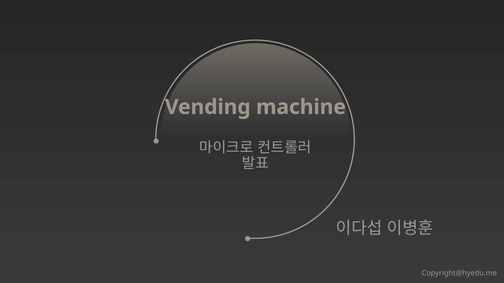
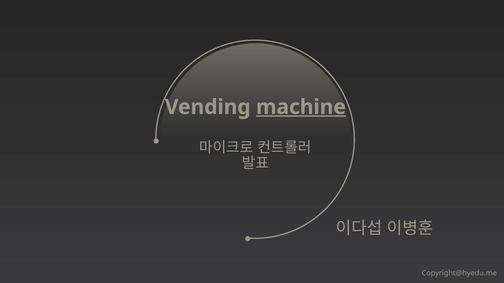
machine underline: none -> present
